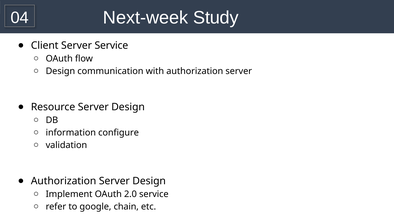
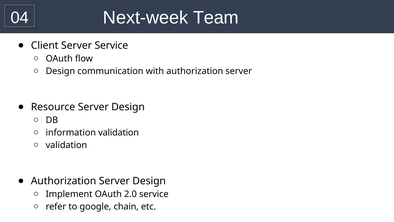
Study: Study -> Team
information configure: configure -> validation
